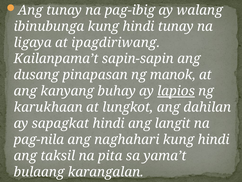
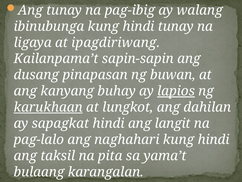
manok: manok -> buwan
karukhaan underline: none -> present
pag-nila: pag-nila -> pag-lalo
